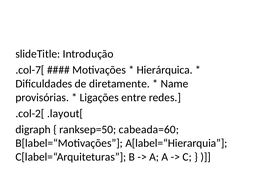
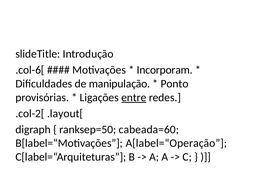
.col-7[: .col-7[ -> .col-6[
Hierárquica: Hierárquica -> Incorporam
diretamente: diretamente -> manipulação
Name: Name -> Ponto
entre underline: none -> present
A[label=“Hierarquia: A[label=“Hierarquia -> A[label=“Operação
